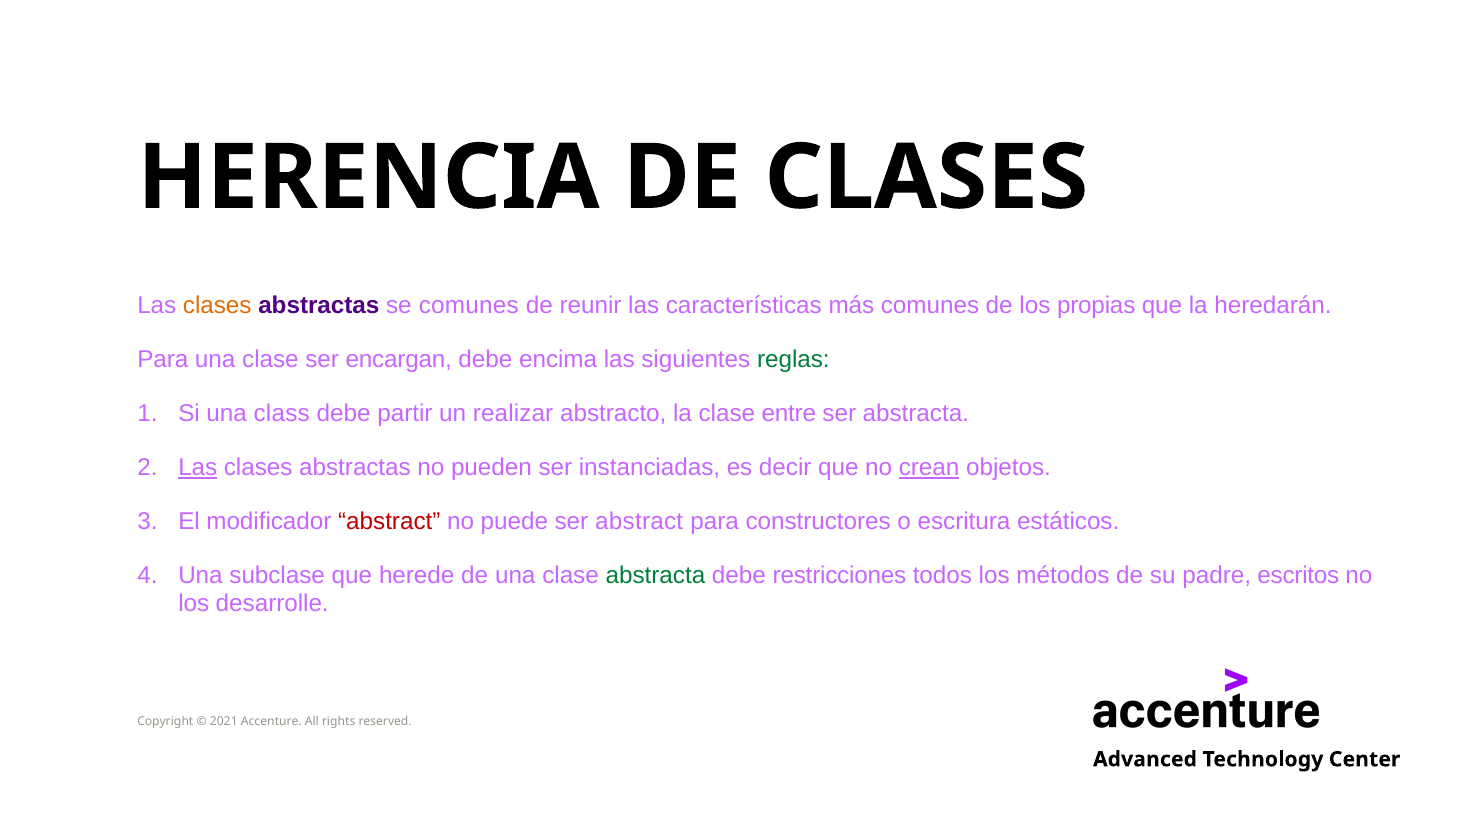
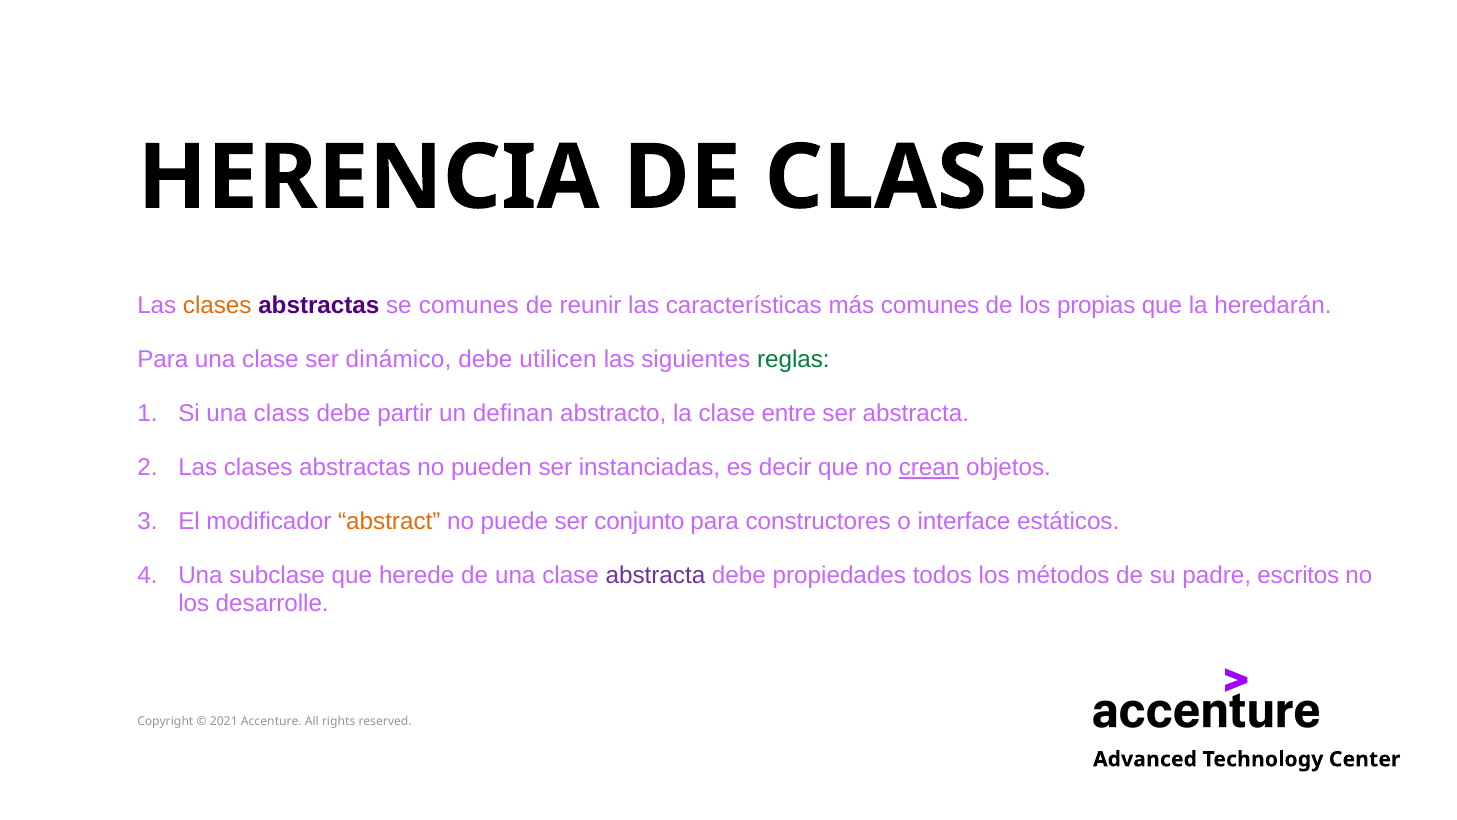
encargan: encargan -> dinámico
encima: encima -> utilicen
realizar: realizar -> definan
Las at (198, 467) underline: present -> none
abstract at (389, 521) colour: red -> orange
ser abstract: abstract -> conjunto
escritura: escritura -> interface
abstracta at (655, 576) colour: green -> purple
restricciones: restricciones -> propiedades
